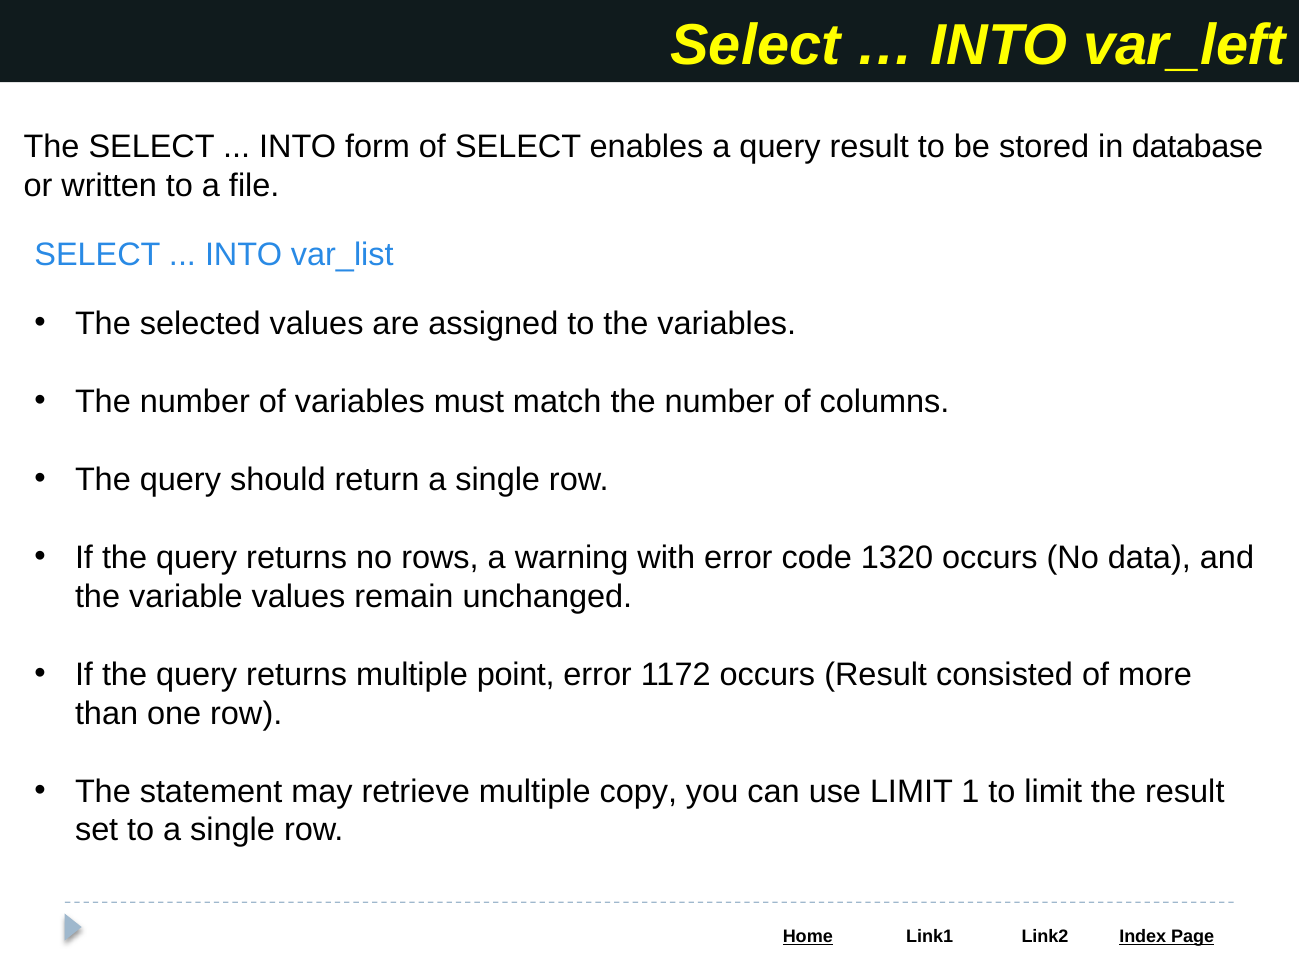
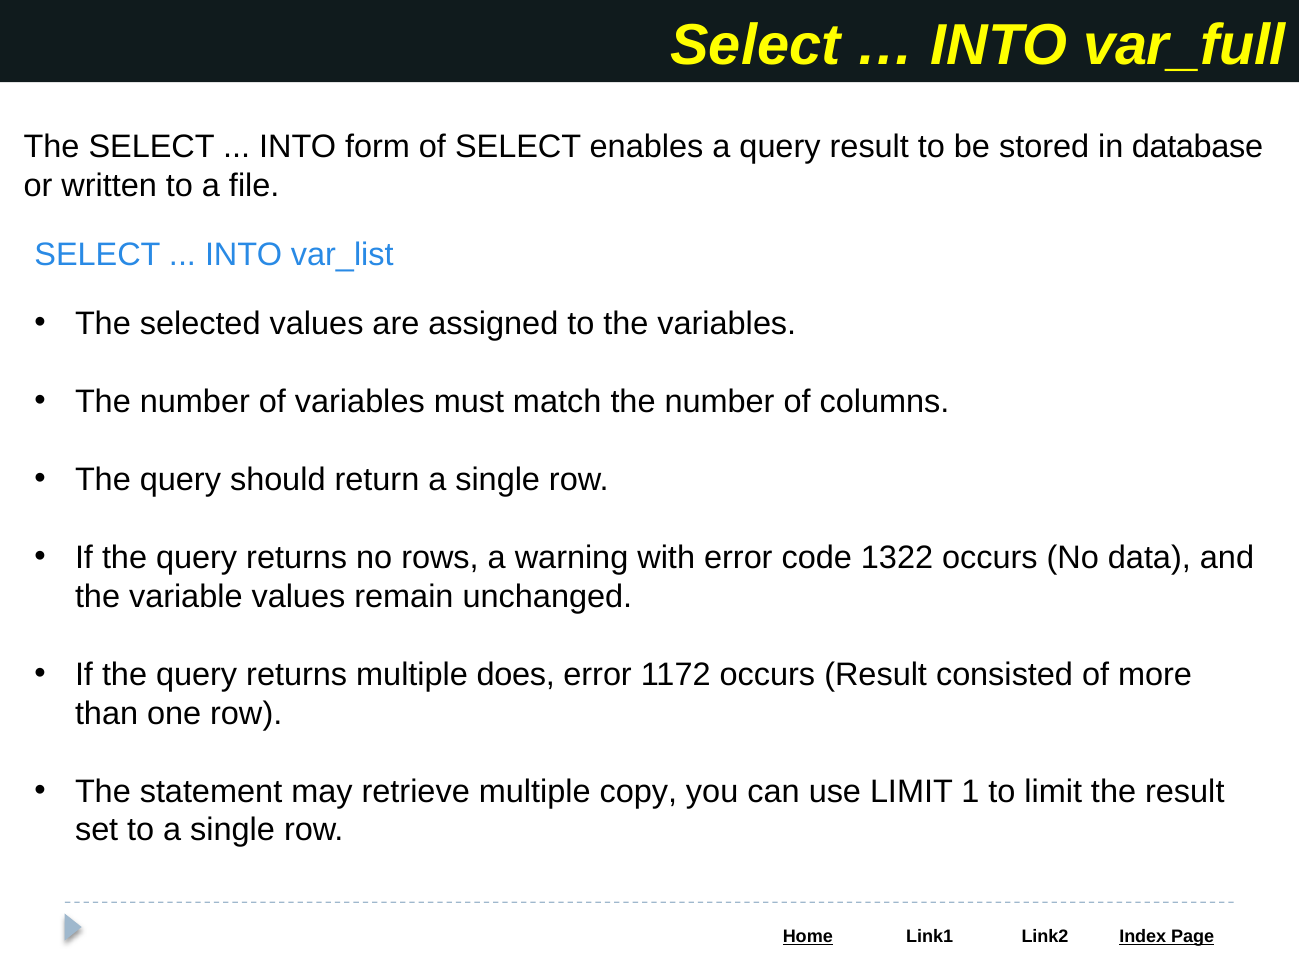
var_left: var_left -> var_full
1320: 1320 -> 1322
point: point -> does
